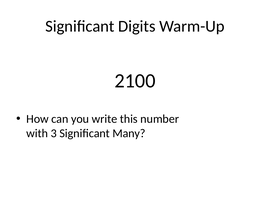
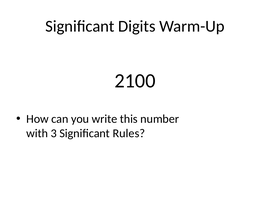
Many: Many -> Rules
